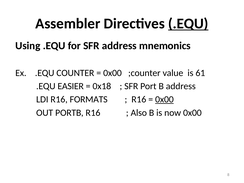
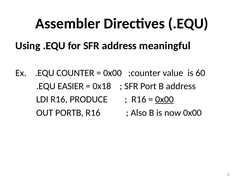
.EQU at (188, 24) underline: present -> none
mnemonics: mnemonics -> meaningful
61: 61 -> 60
FORMATS: FORMATS -> PRODUCE
